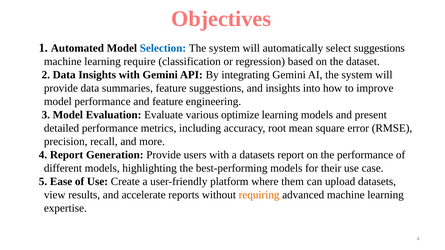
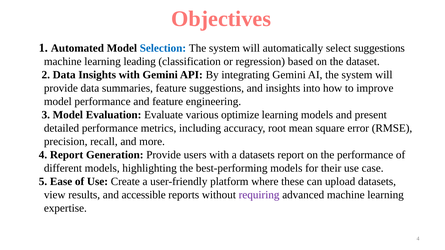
require: require -> leading
them: them -> these
accelerate: accelerate -> accessible
requiring colour: orange -> purple
